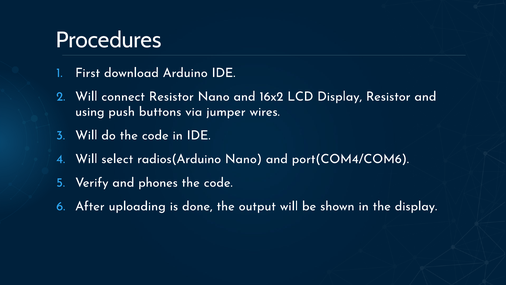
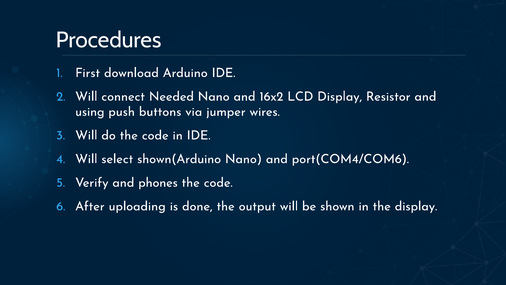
connect Resistor: Resistor -> Needed
radios(Arduino: radios(Arduino -> shown(Arduino
